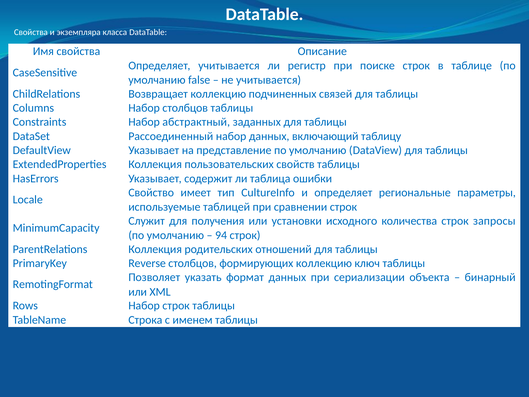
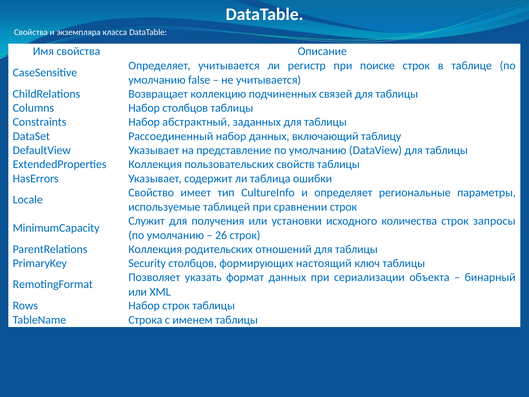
94: 94 -> 26
Reverse: Reverse -> Security
формирующих коллекцию: коллекцию -> настоящий
